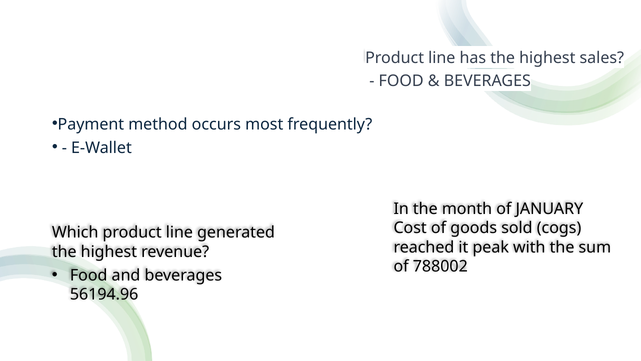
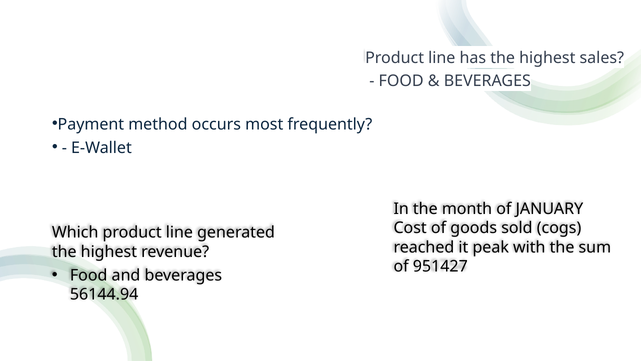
788002: 788002 -> 951427
56194.96: 56194.96 -> 56144.94
